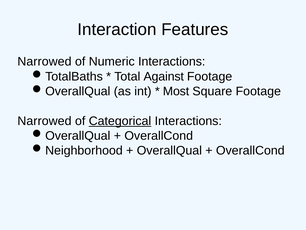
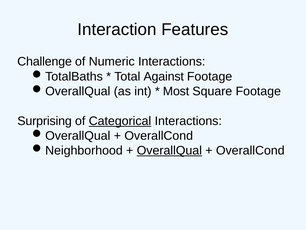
Narrowed at (44, 62): Narrowed -> Challenge
Narrowed at (44, 121): Narrowed -> Surprising
OverallQual underline: none -> present
